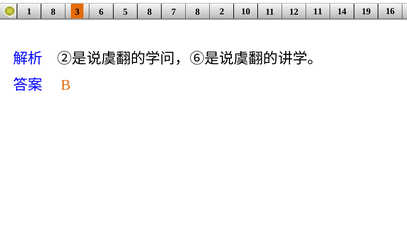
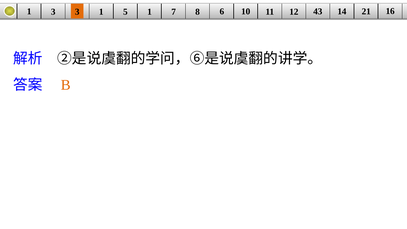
1 8: 8 -> 3
3 6: 6 -> 1
5 8: 8 -> 1
2: 2 -> 6
12 11: 11 -> 43
19: 19 -> 21
